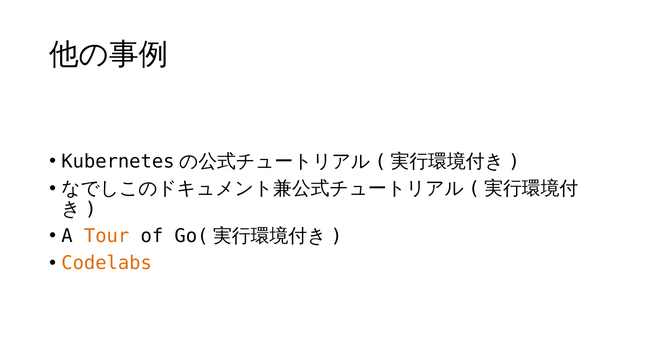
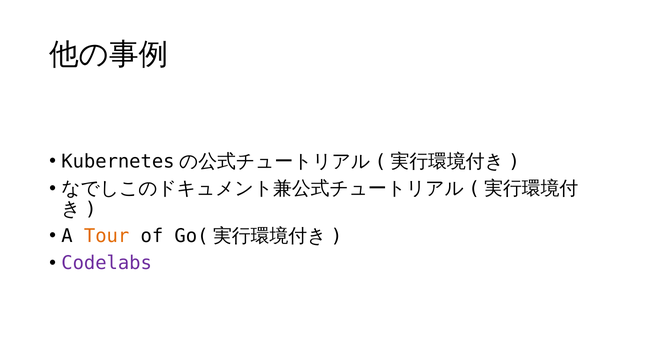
Codelabs colour: orange -> purple
